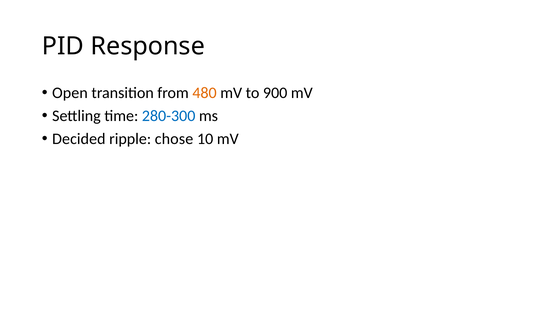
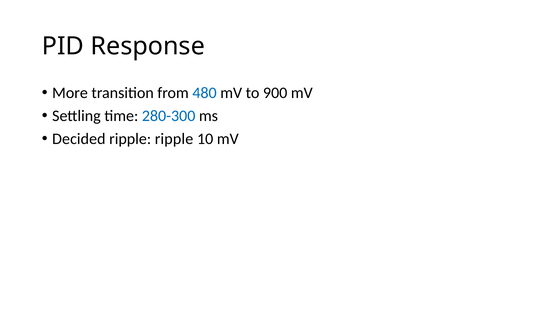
Open: Open -> More
480 colour: orange -> blue
ripple chose: chose -> ripple
